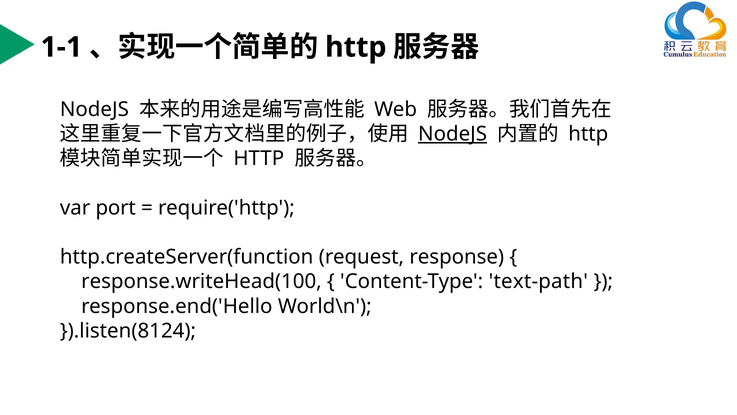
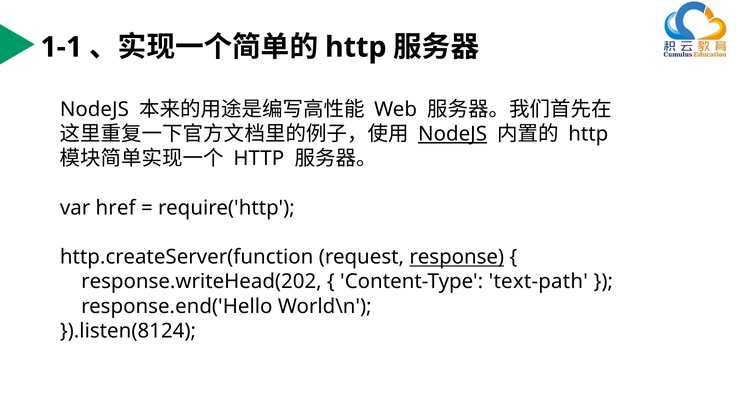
port: port -> href
response underline: none -> present
response.writeHead(100: response.writeHead(100 -> response.writeHead(202
